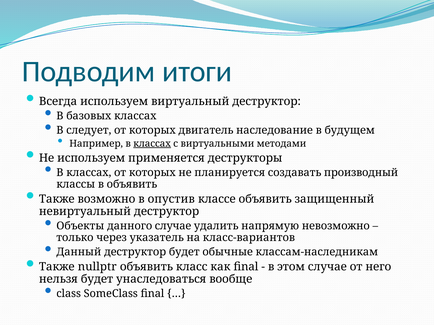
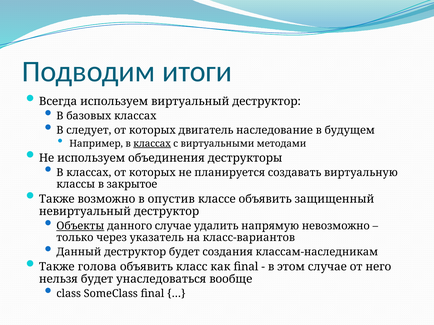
применяется: применяется -> объединения
производный: производный -> виртуальную
в объявить: объявить -> закрытое
Объекты underline: none -> present
обычные: обычные -> создания
nullptr: nullptr -> голова
